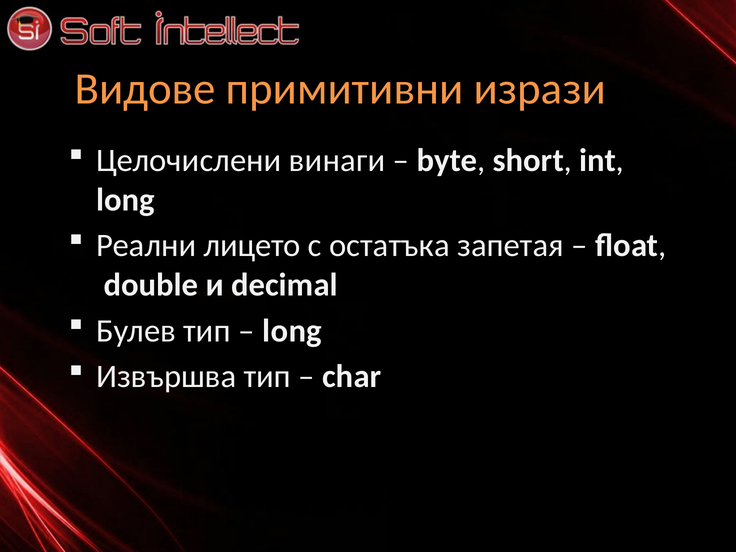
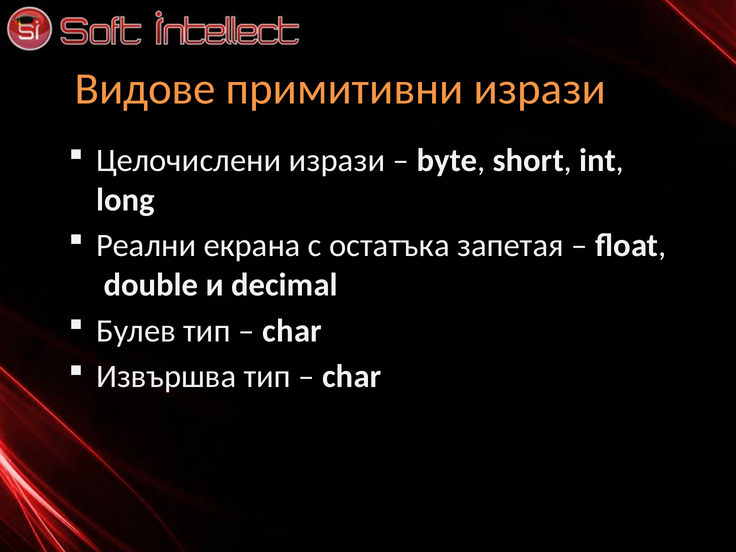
Целочислени винаги: винаги -> изрази
лицето: лицето -> екрана
long at (292, 331): long -> char
